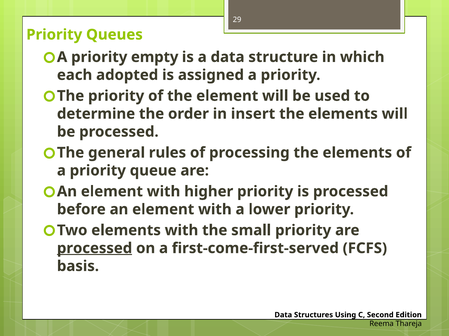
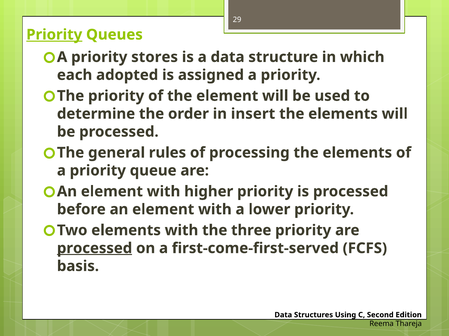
Priority at (54, 35) underline: none -> present
empty: empty -> stores
small: small -> three
